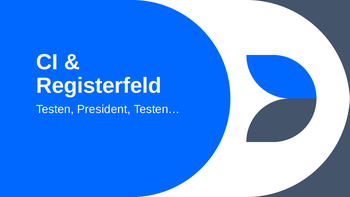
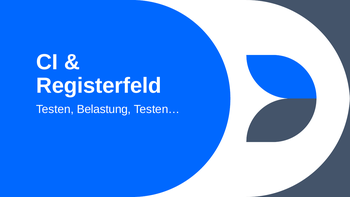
President: President -> Belastung
